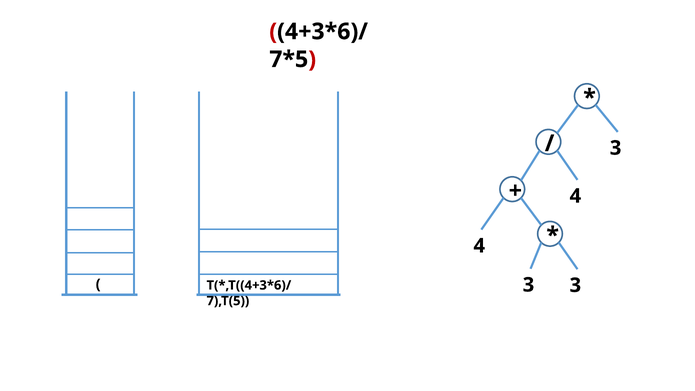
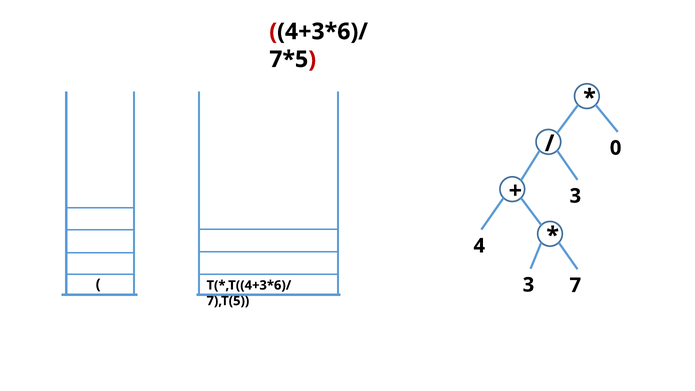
3 at (616, 148): 3 -> 0
4 at (575, 196): 4 -> 3
3 3: 3 -> 7
